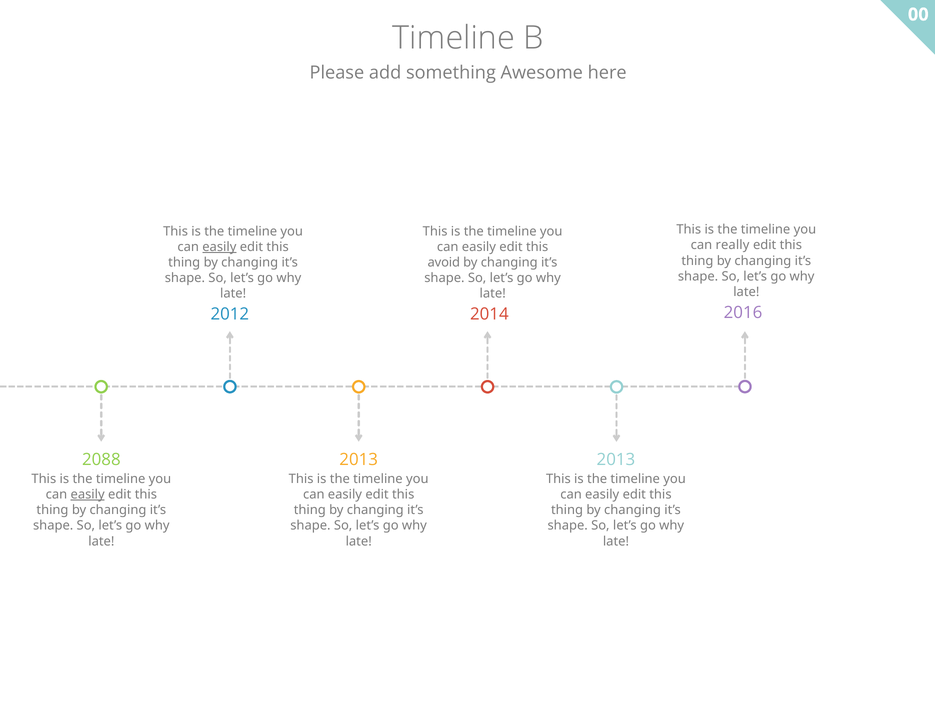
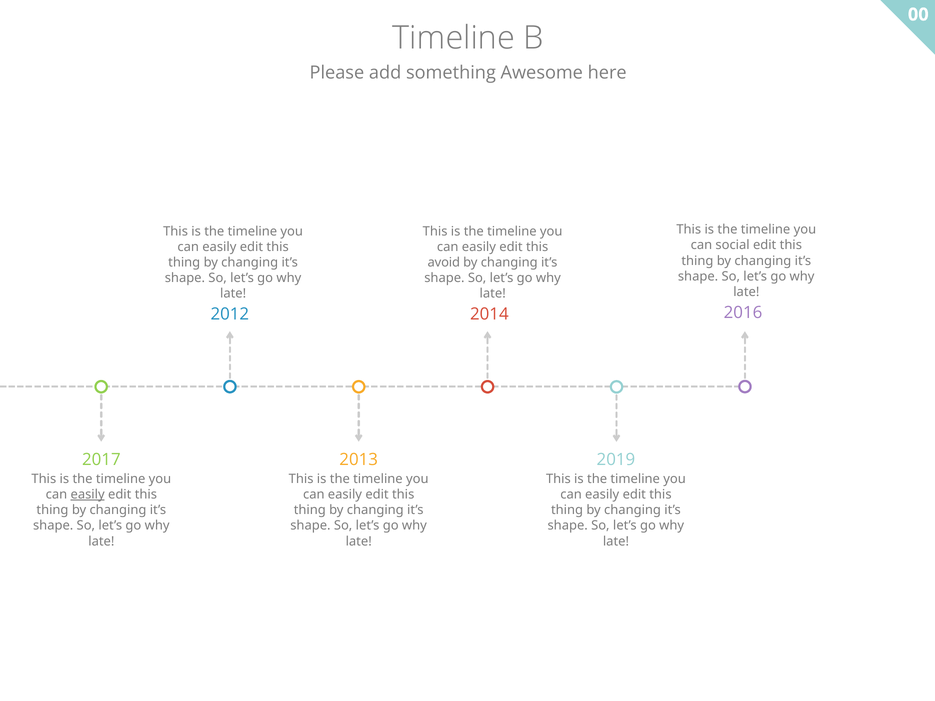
really: really -> social
easily at (219, 247) underline: present -> none
2088: 2088 -> 2017
2013 at (616, 460): 2013 -> 2019
